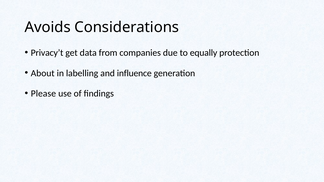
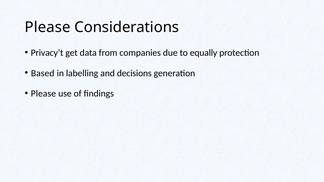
Avoids at (48, 27): Avoids -> Please
About: About -> Based
influence: influence -> decisions
